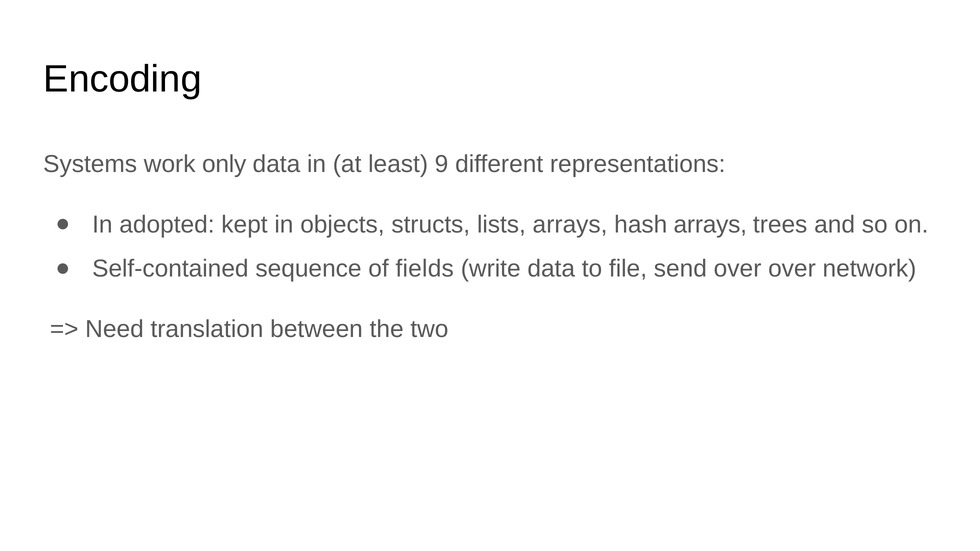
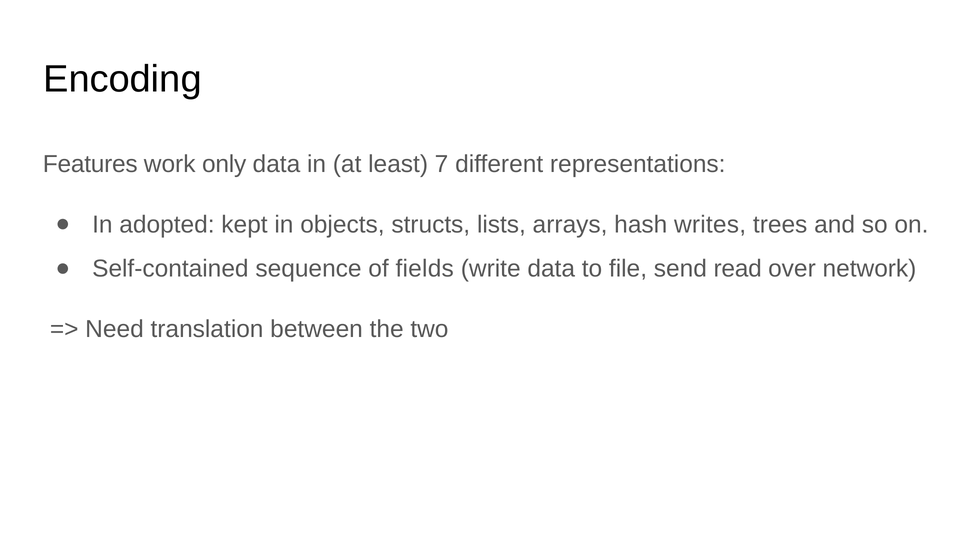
Systems: Systems -> Features
9: 9 -> 7
hash arrays: arrays -> writes
send over: over -> read
